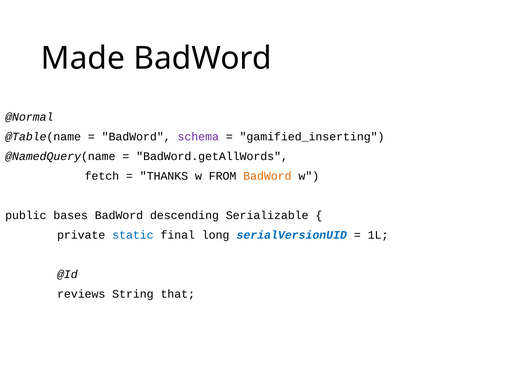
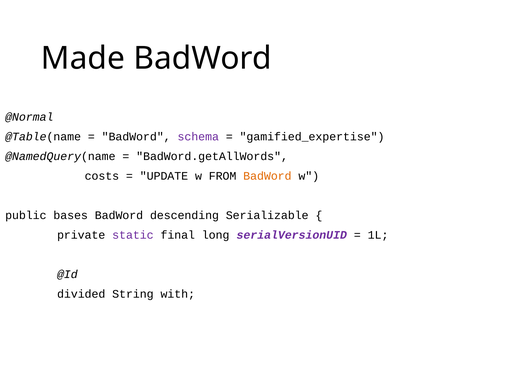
gamified_inserting: gamified_inserting -> gamified_expertise
fetch: fetch -> costs
THANKS: THANKS -> UPDATE
static colour: blue -> purple
serialVersionUID colour: blue -> purple
reviews: reviews -> divided
that: that -> with
